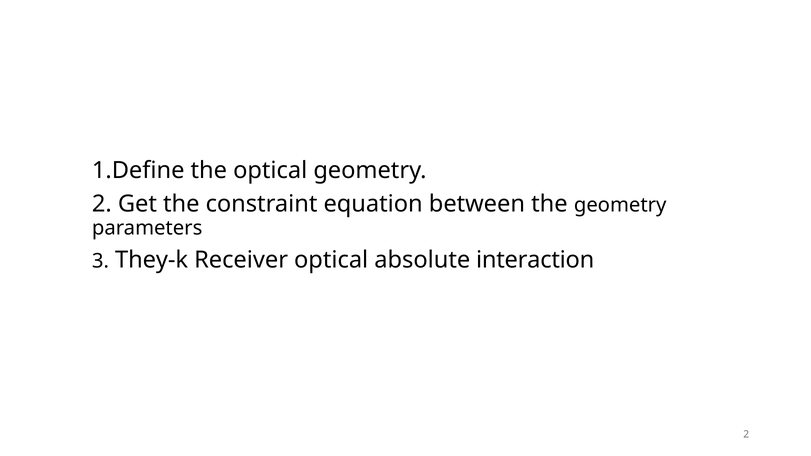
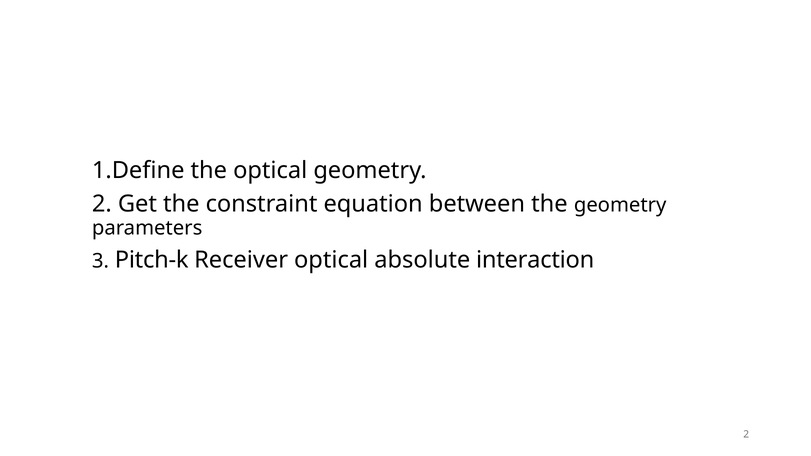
They-k: They-k -> Pitch-k
